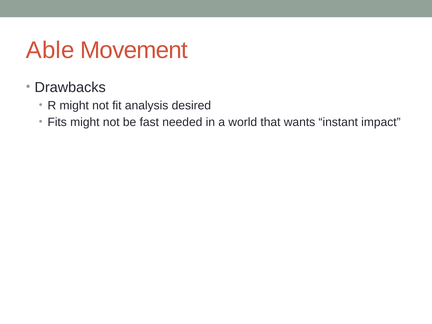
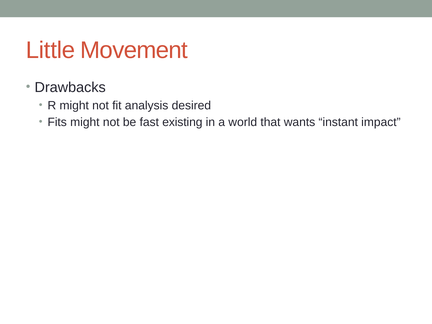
Able: Able -> Little
needed: needed -> existing
